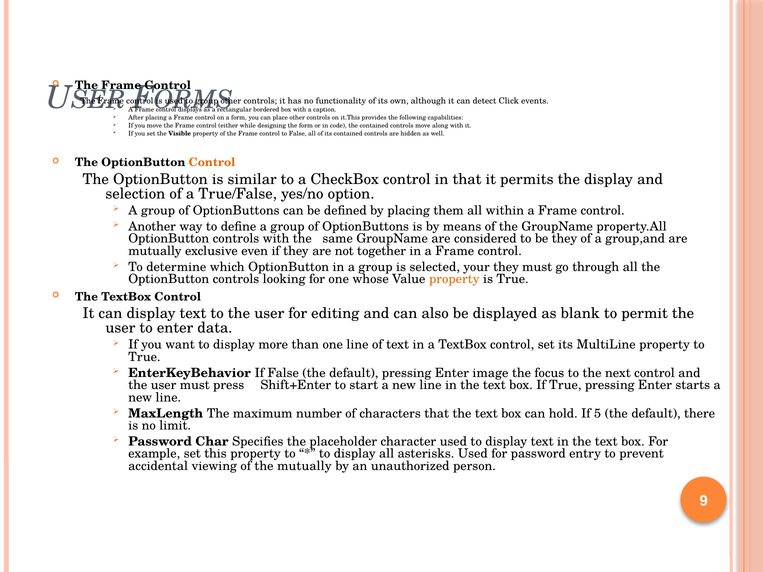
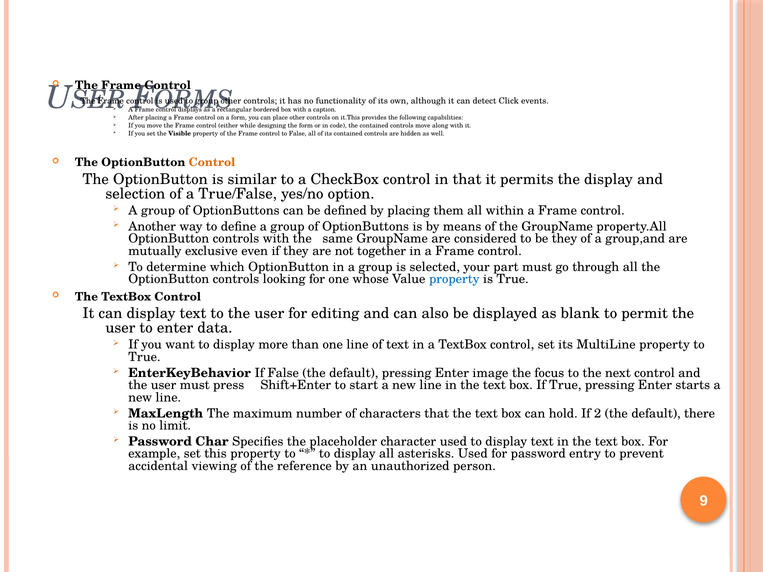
your they: they -> part
property at (454, 279) colour: orange -> blue
5: 5 -> 2
the mutually: mutually -> reference
